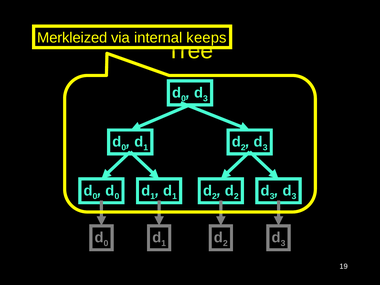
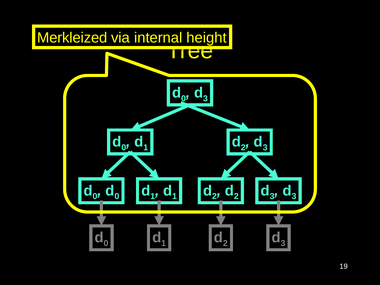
keeps: keeps -> height
